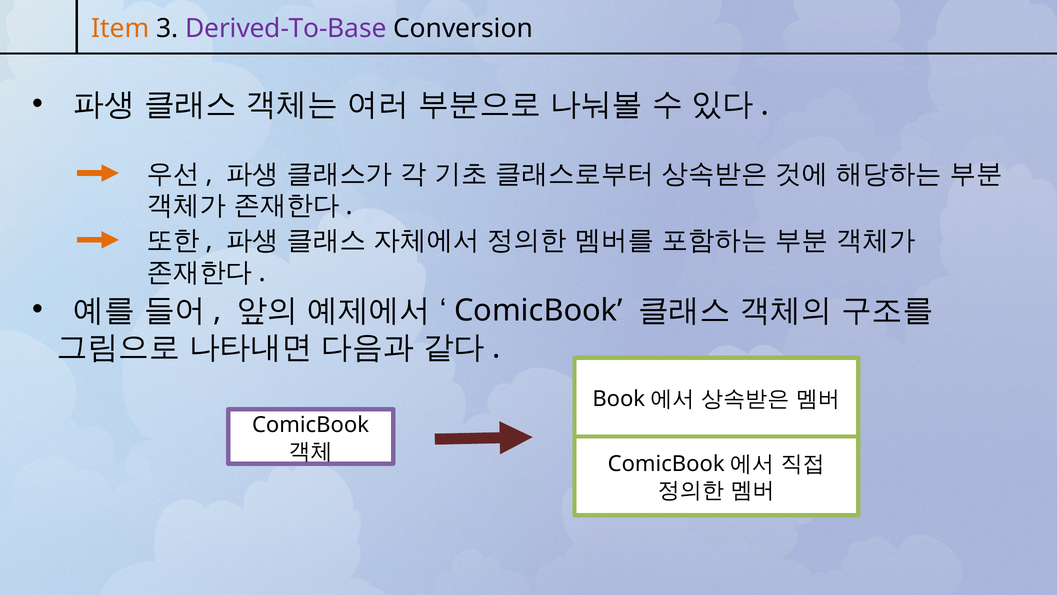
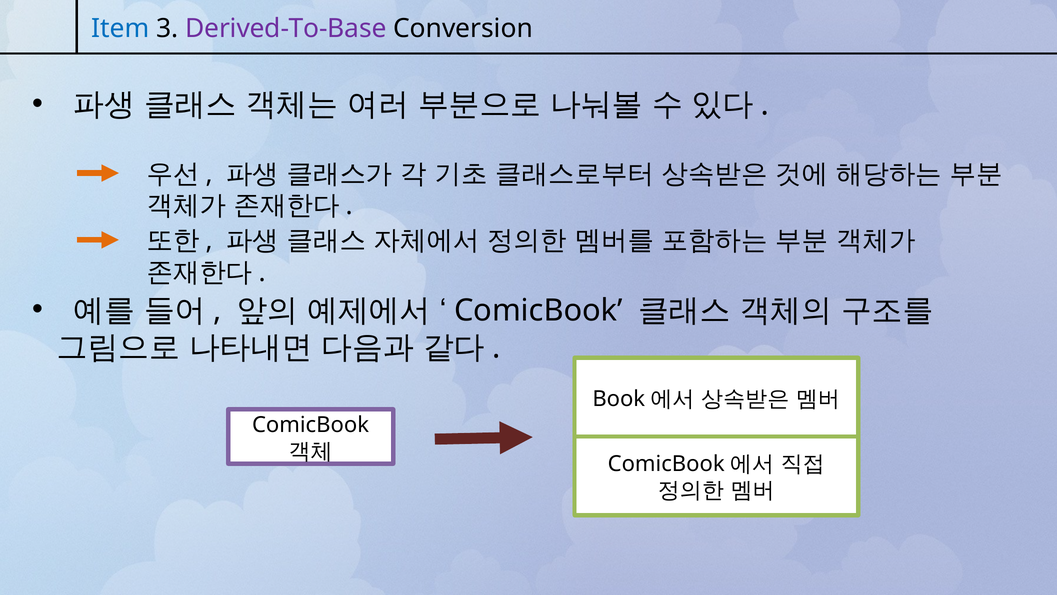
Item colour: orange -> blue
